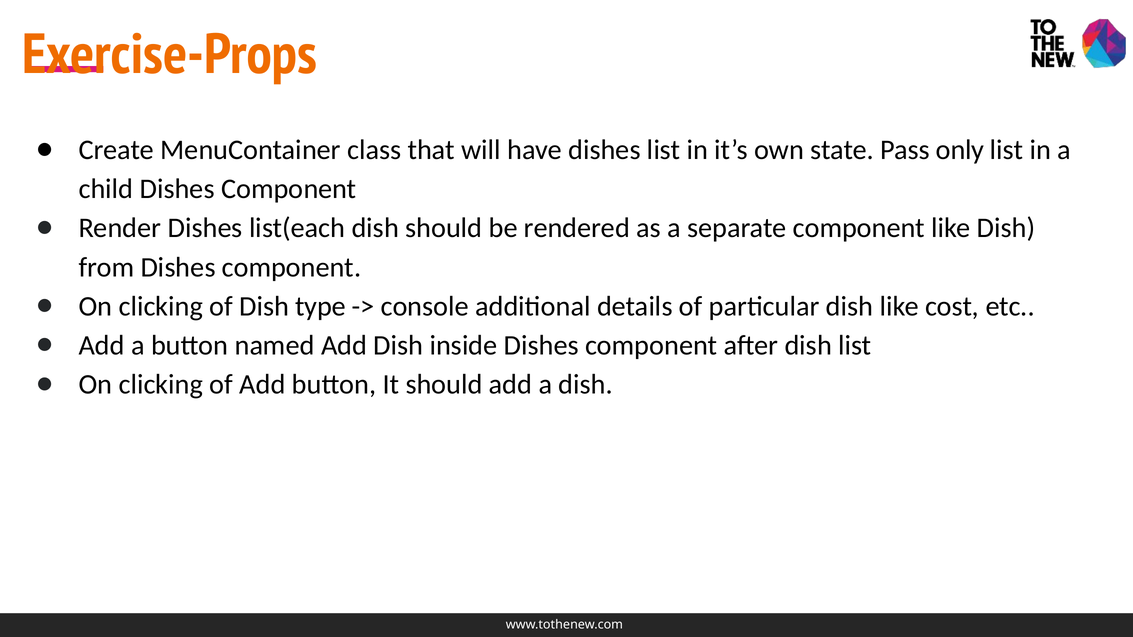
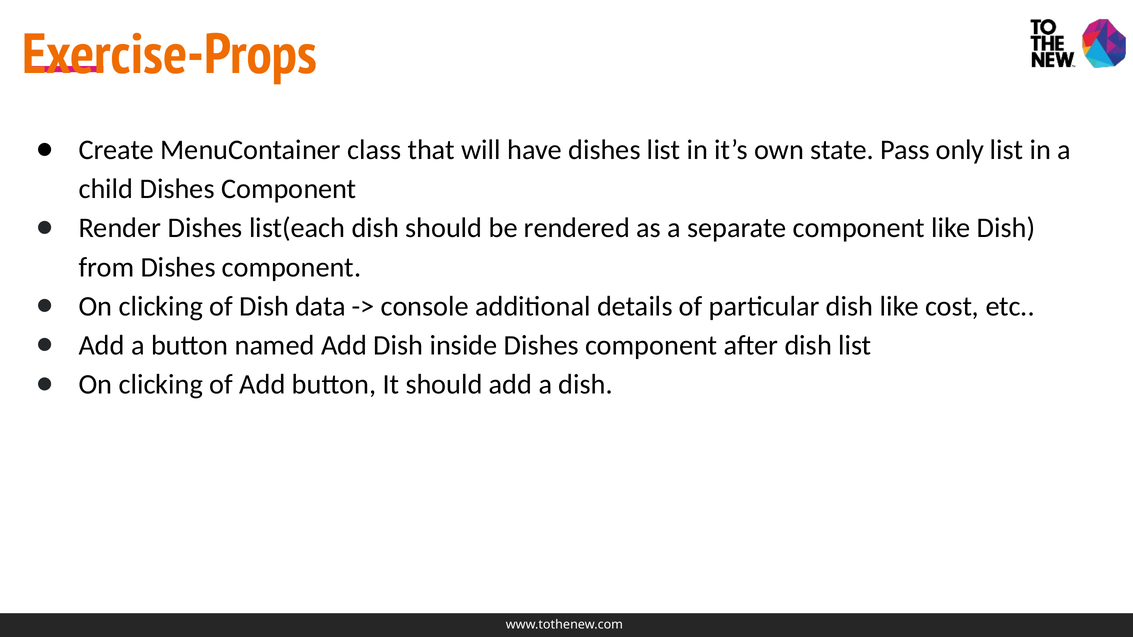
type: type -> data
